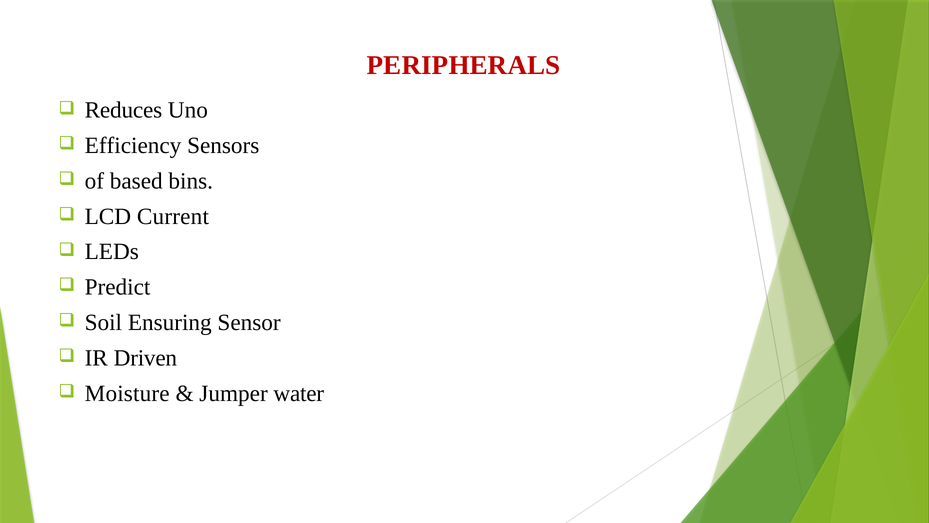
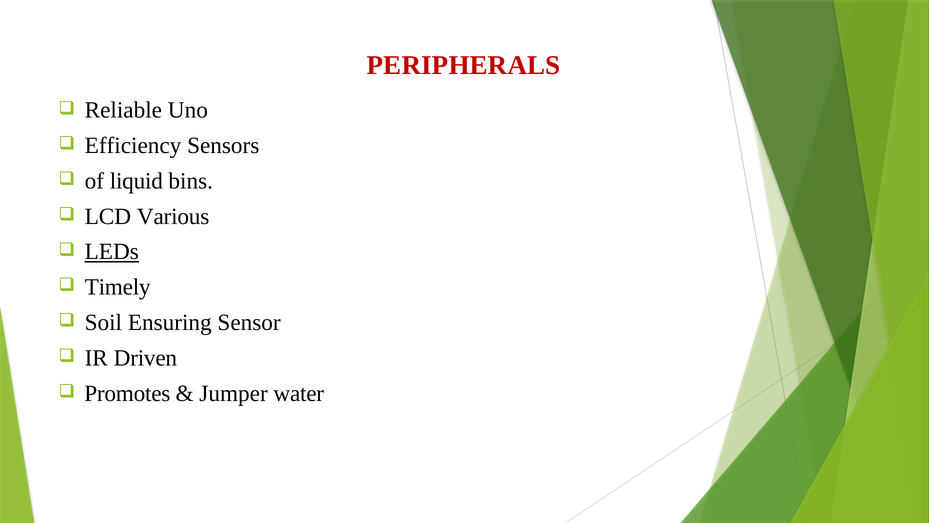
Reduces: Reduces -> Reliable
based: based -> liquid
Current: Current -> Various
LEDs underline: none -> present
Predict: Predict -> Timely
Moisture: Moisture -> Promotes
